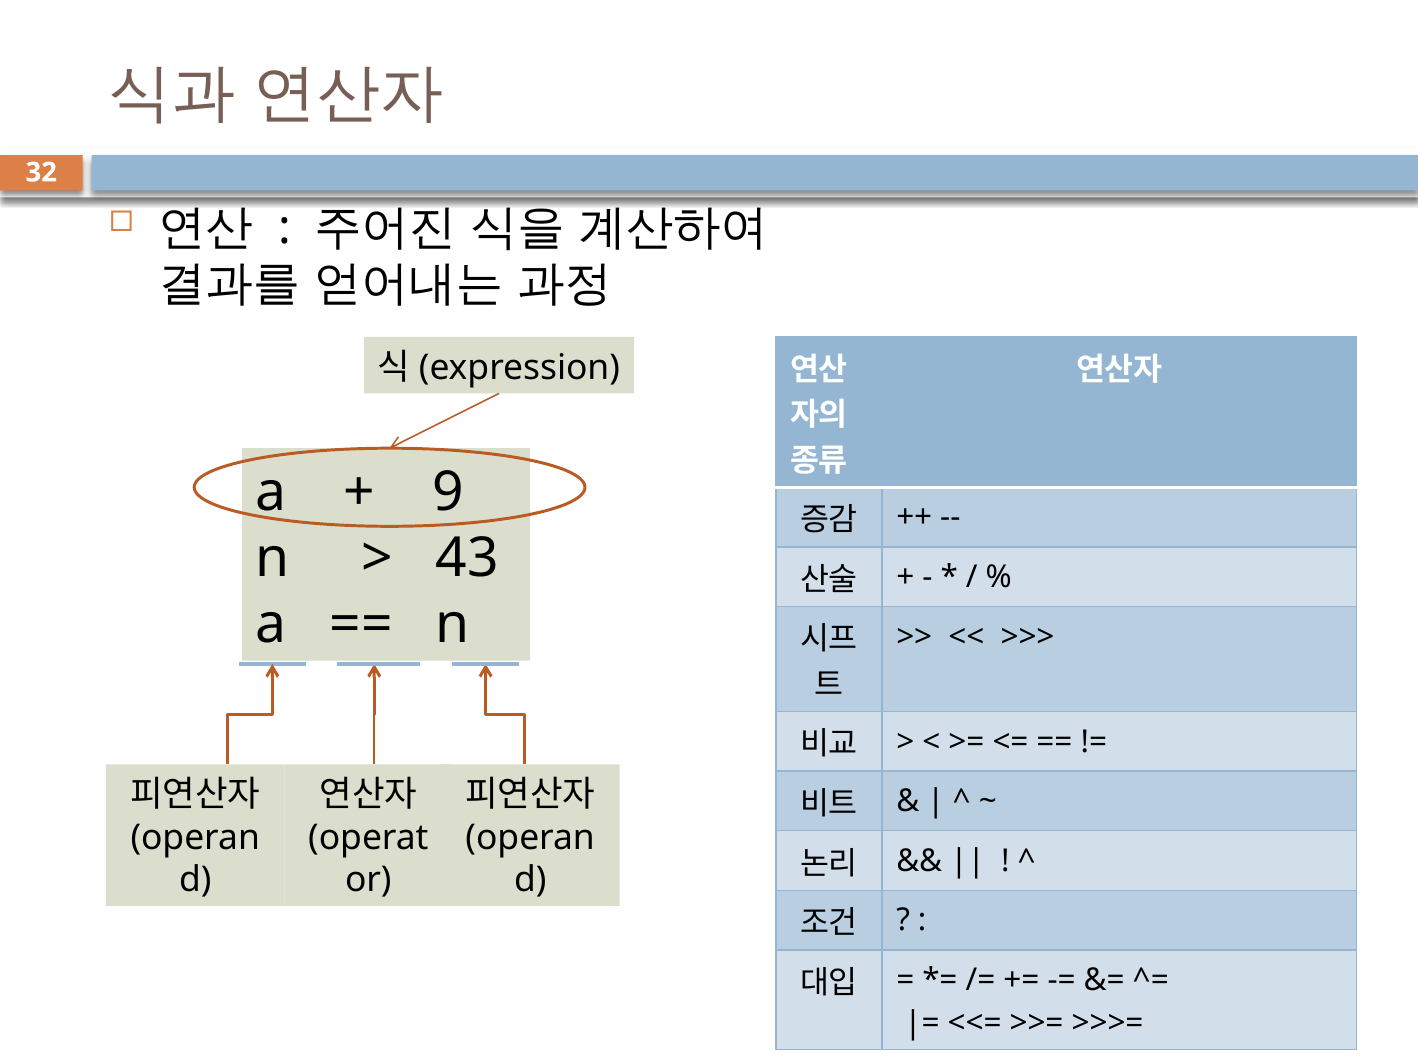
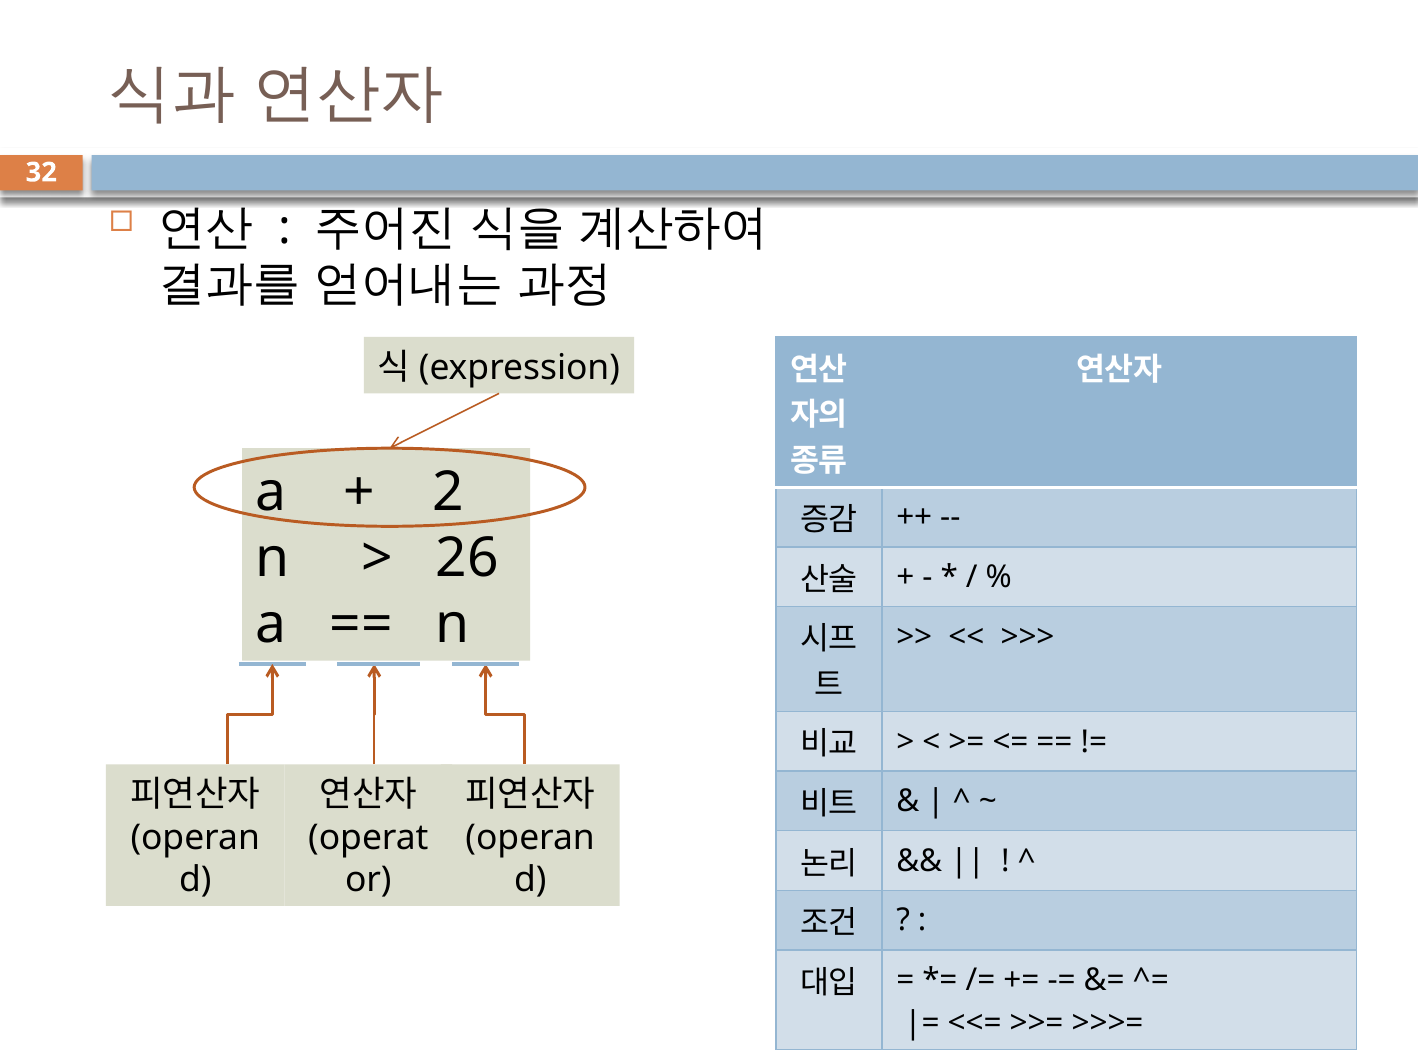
9: 9 -> 2
43: 43 -> 26
